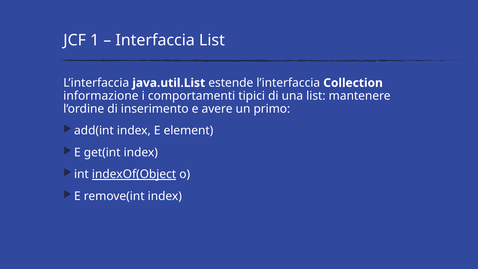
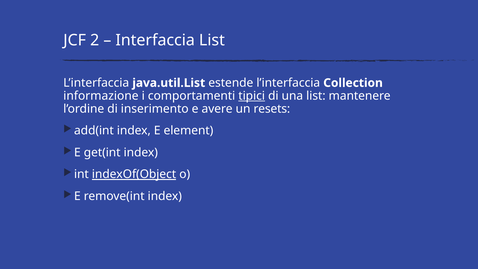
1: 1 -> 2
tipici underline: none -> present
primo: primo -> resets
